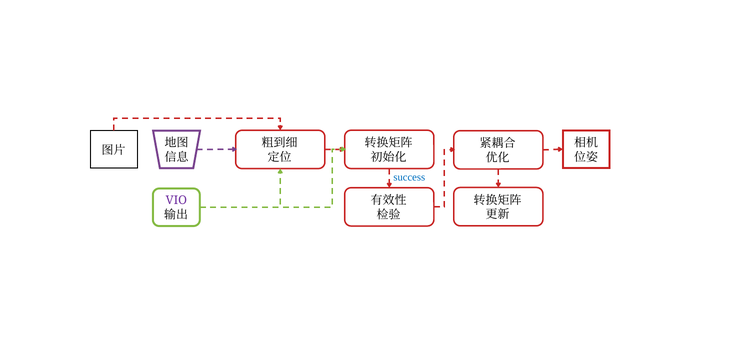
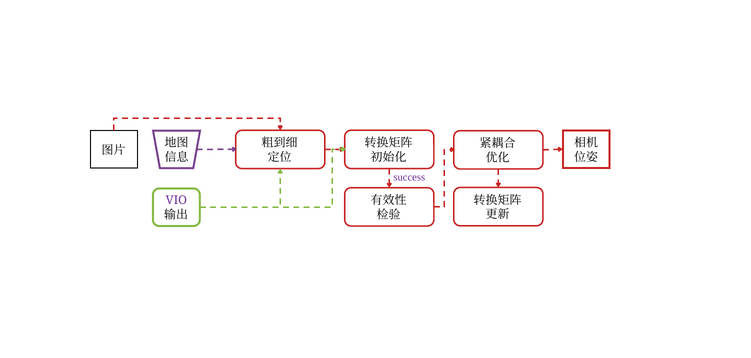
success colour: blue -> purple
